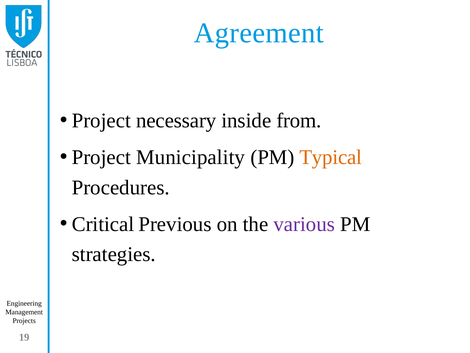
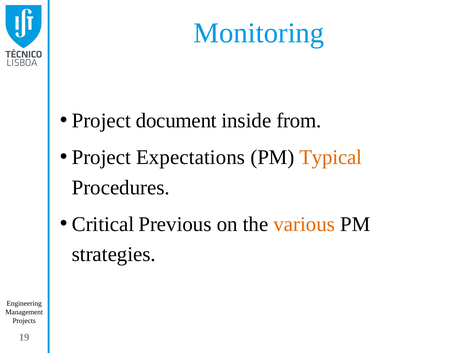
Agreement: Agreement -> Monitoring
necessary: necessary -> document
Municipality: Municipality -> Expectations
various colour: purple -> orange
